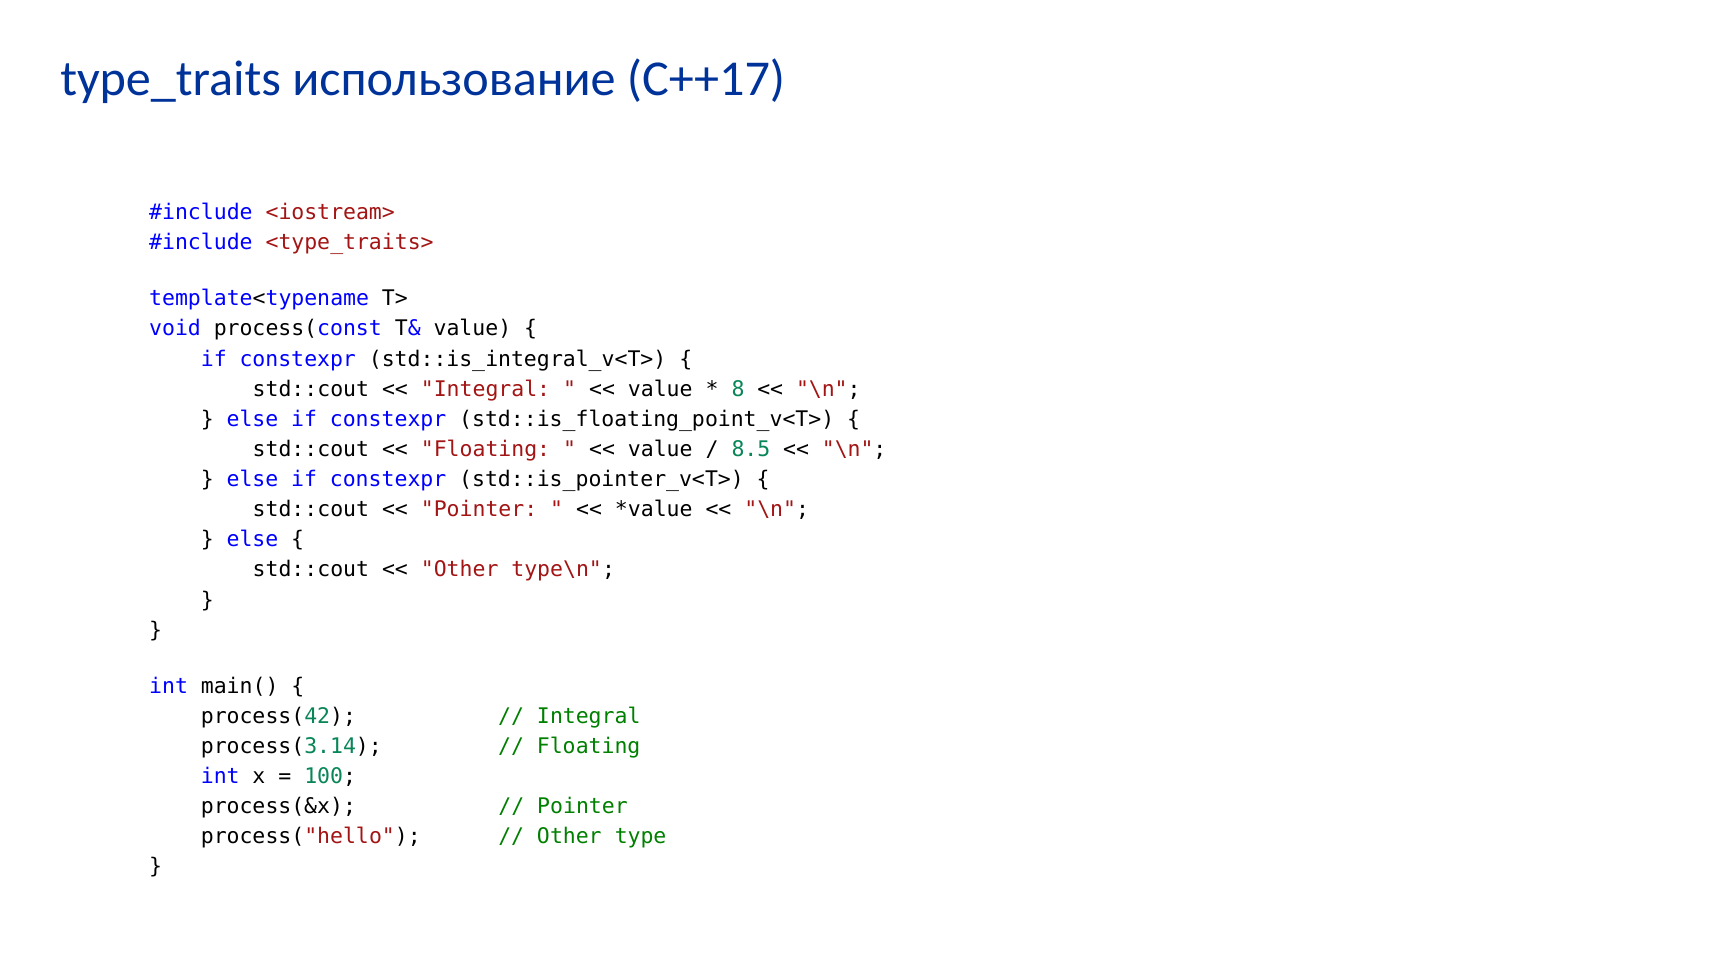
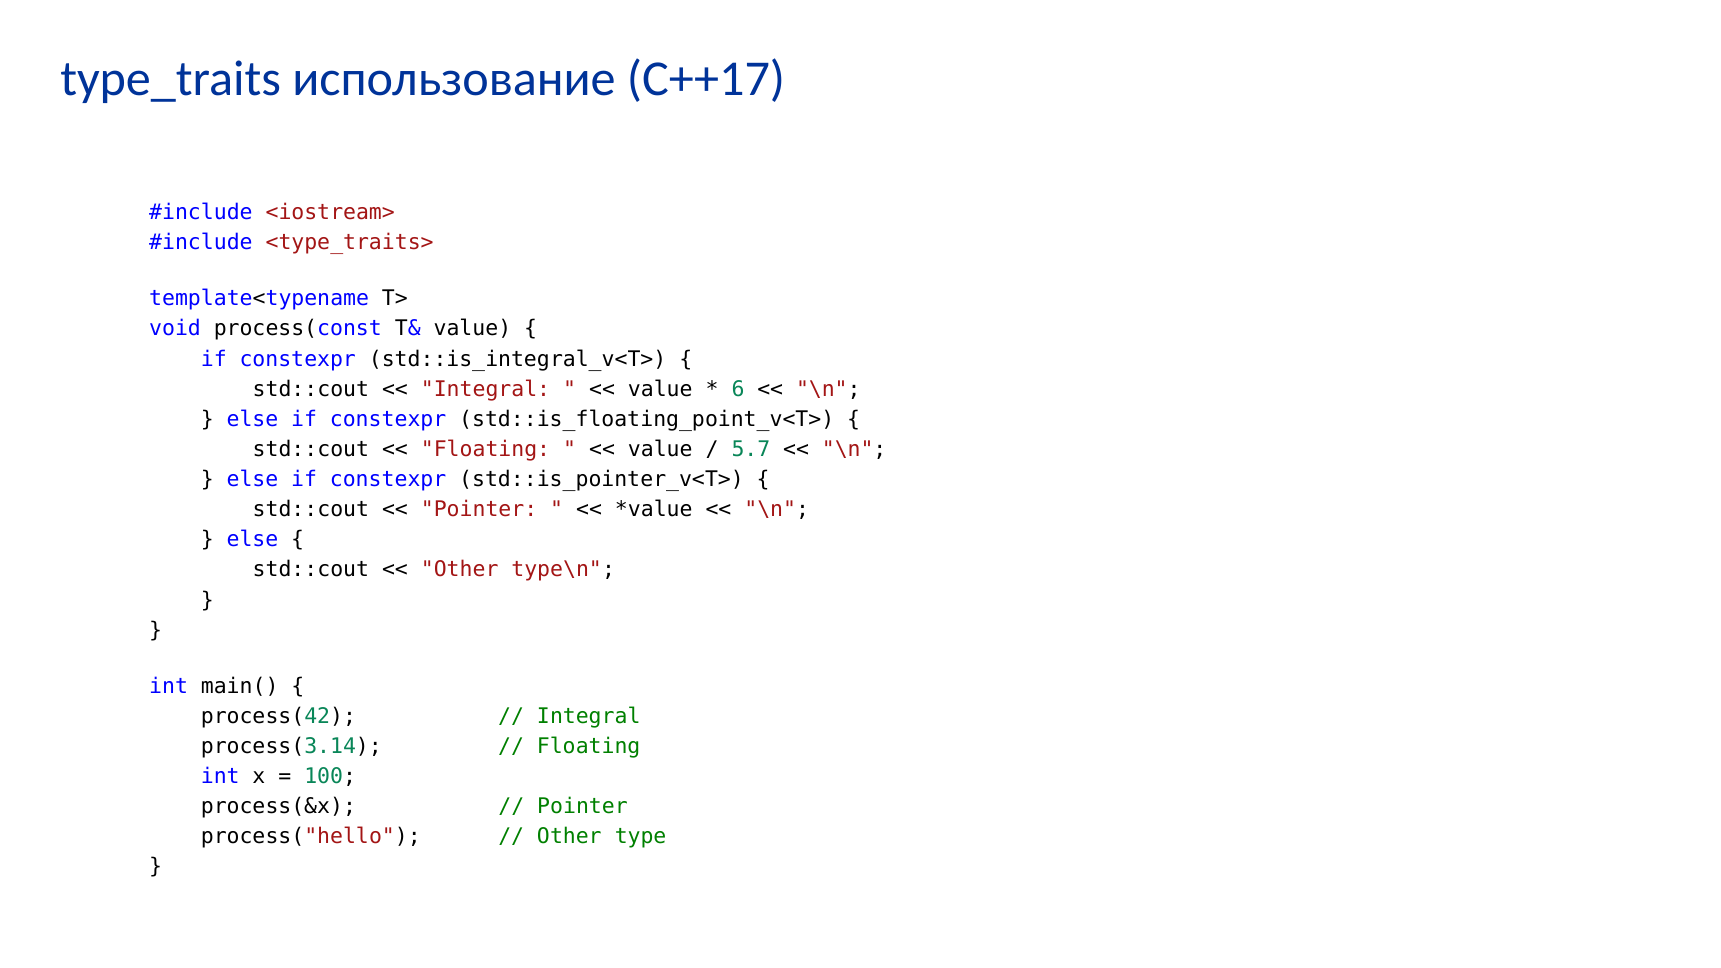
8: 8 -> 6
8.5: 8.5 -> 5.7
